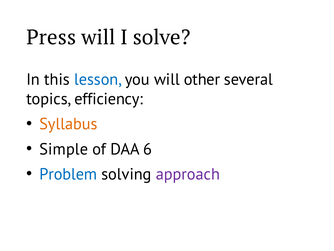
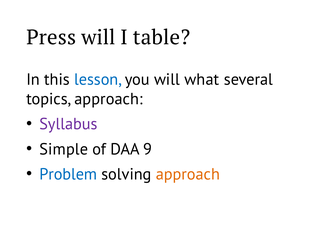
solve: solve -> table
other: other -> what
topics efficiency: efficiency -> approach
Syllabus colour: orange -> purple
6: 6 -> 9
approach at (188, 174) colour: purple -> orange
